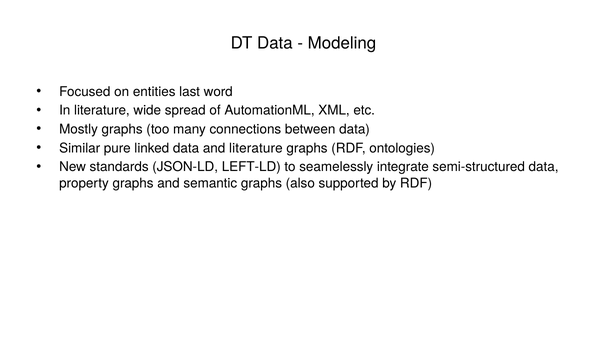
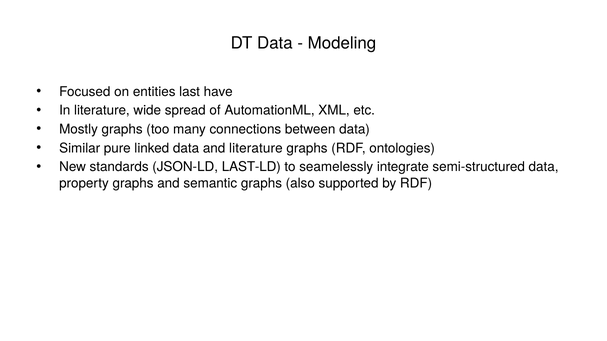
word: word -> have
LEFT-LD: LEFT-LD -> LAST-LD
